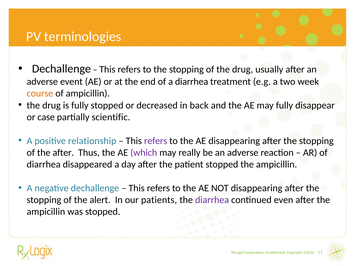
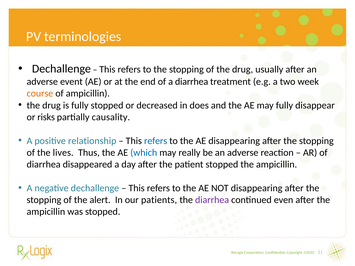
back: back -> does
case: case -> risks
scientific: scientific -> causality
refers at (156, 141) colour: purple -> blue
the after: after -> lives
which colour: purple -> blue
